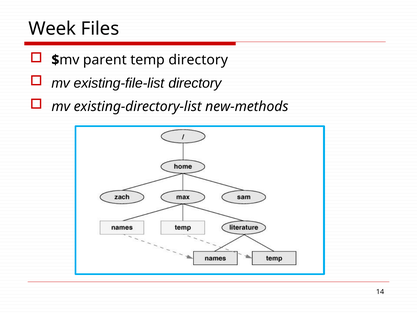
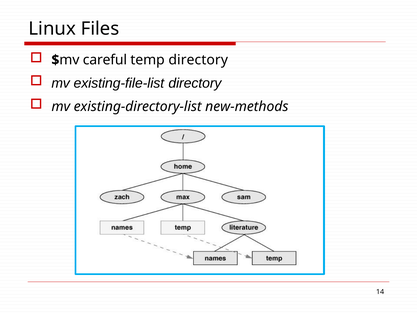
Week: Week -> Linux
parent: parent -> careful
